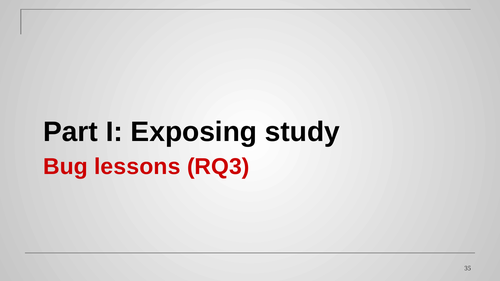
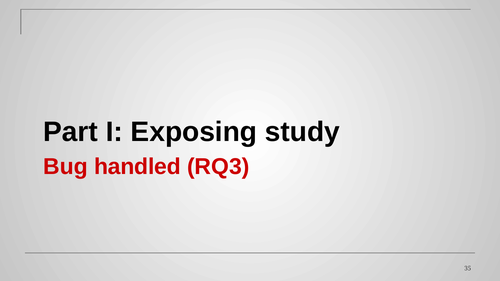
lessons: lessons -> handled
